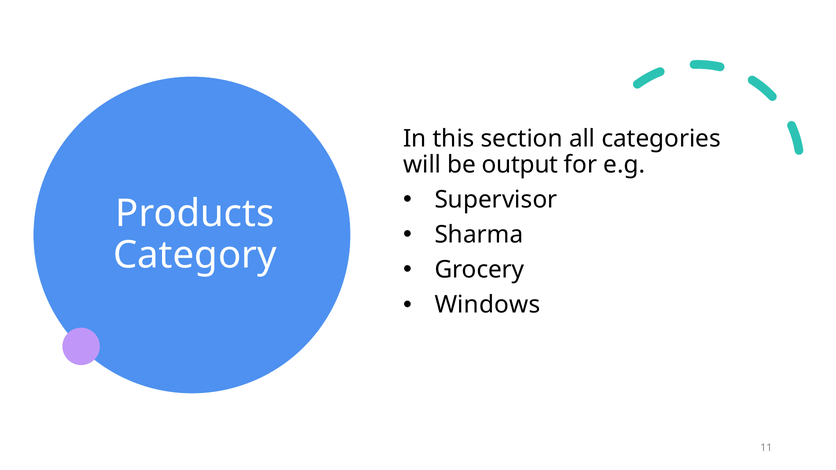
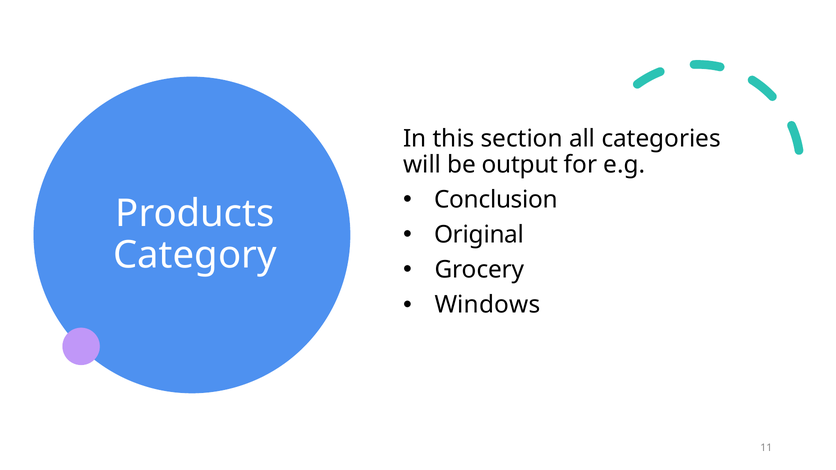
Supervisor: Supervisor -> Conclusion
Sharma: Sharma -> Original
